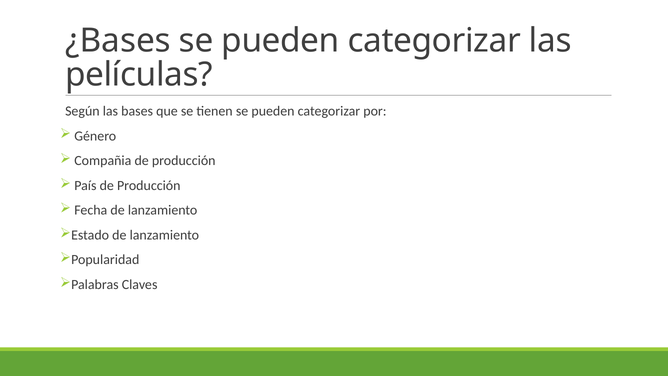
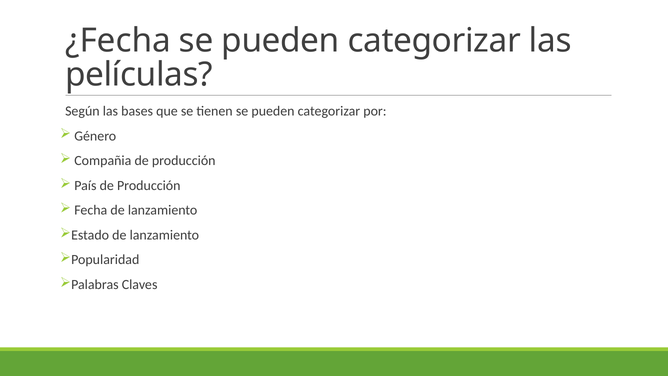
¿Bases: ¿Bases -> ¿Fecha
